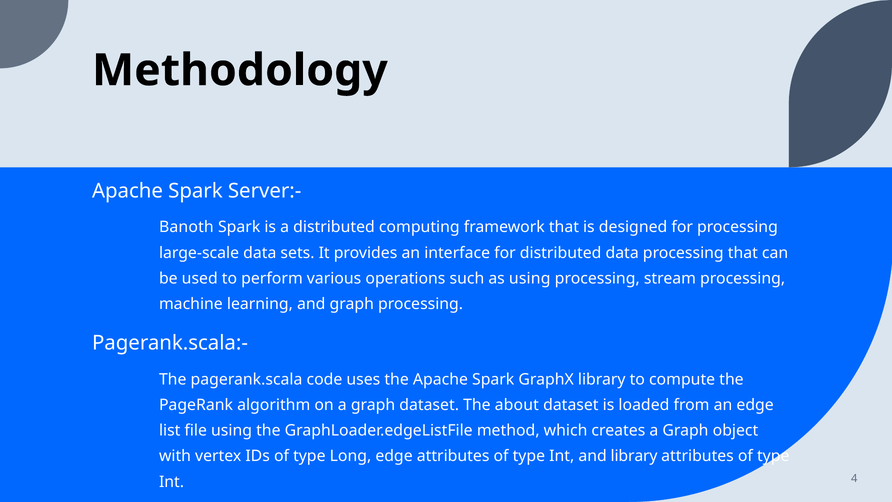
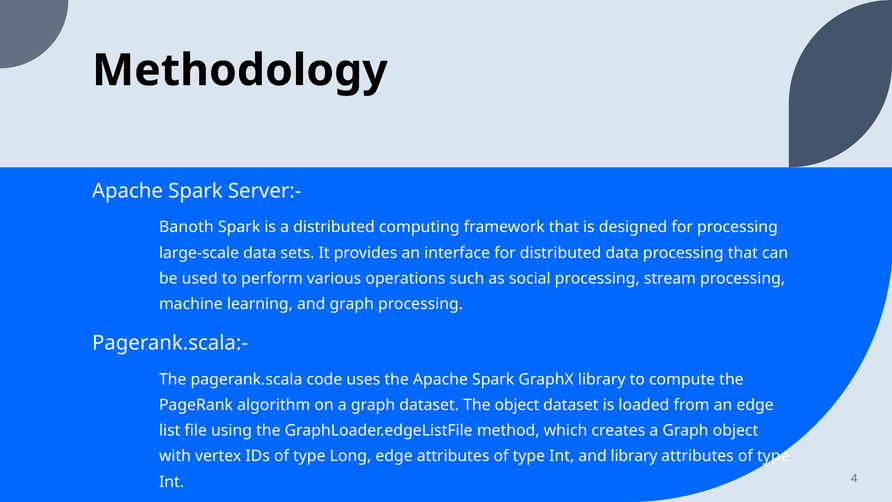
as using: using -> social
The about: about -> object
